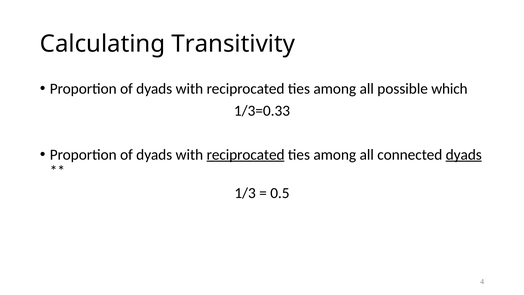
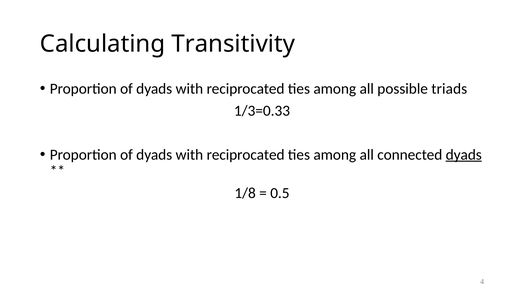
which: which -> triads
reciprocated at (246, 155) underline: present -> none
1/3: 1/3 -> 1/8
